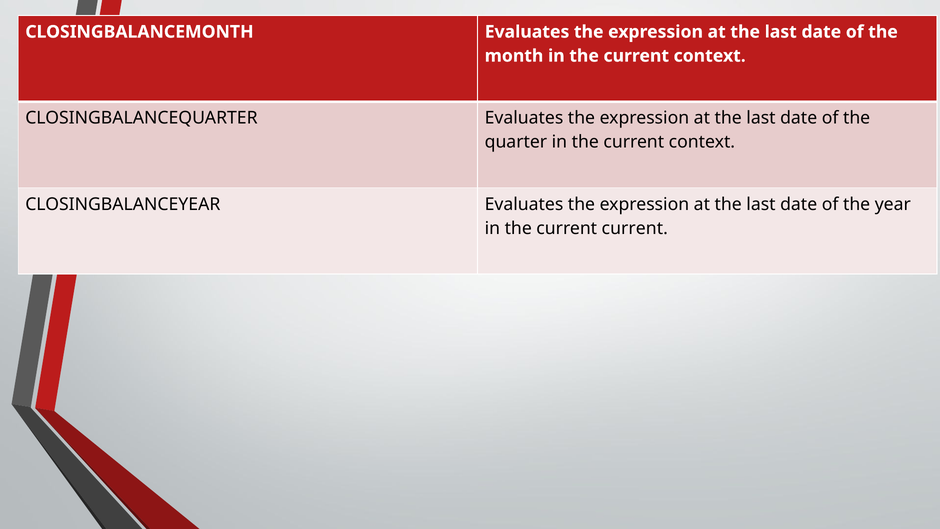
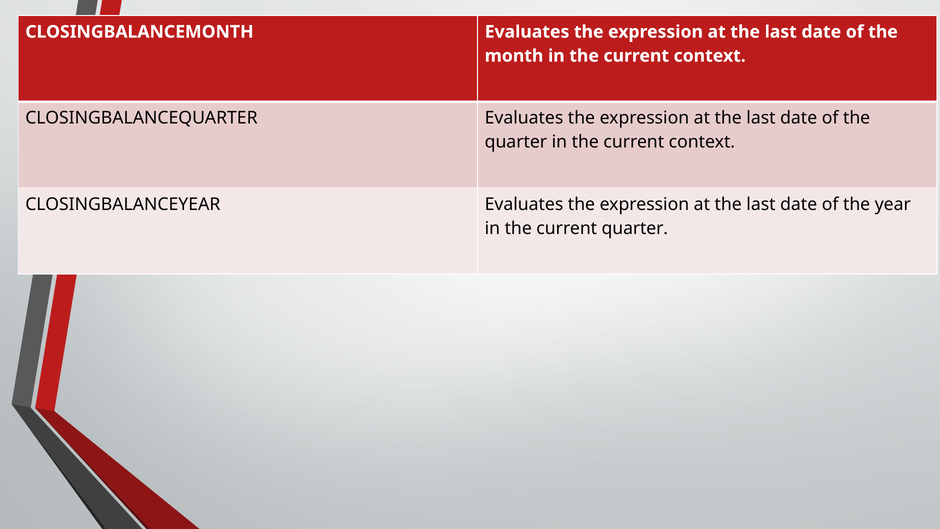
current current: current -> quarter
